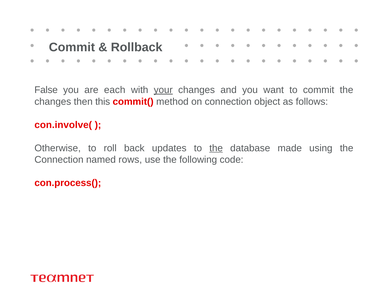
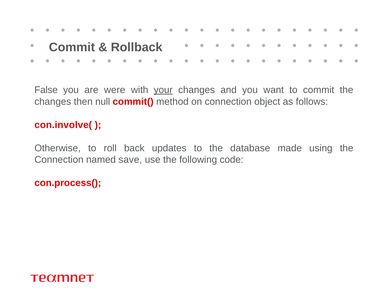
each: each -> were
this: this -> null
the at (216, 148) underline: present -> none
rows: rows -> save
